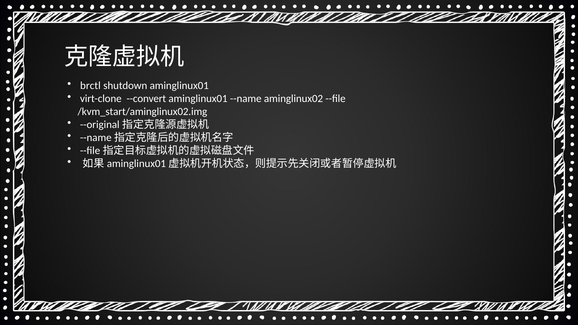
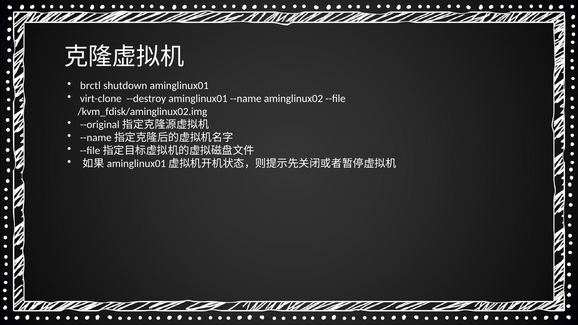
--convert: --convert -> --destroy
/kvm_start/aminglinux02.img: /kvm_start/aminglinux02.img -> /kvm_fdisk/aminglinux02.img
